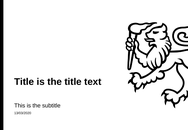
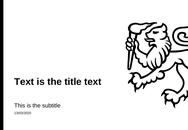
Title at (24, 82): Title -> Text
